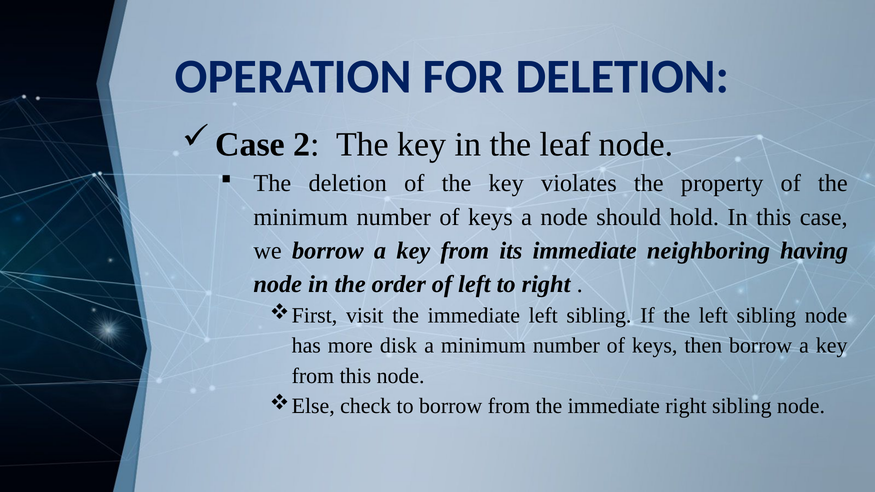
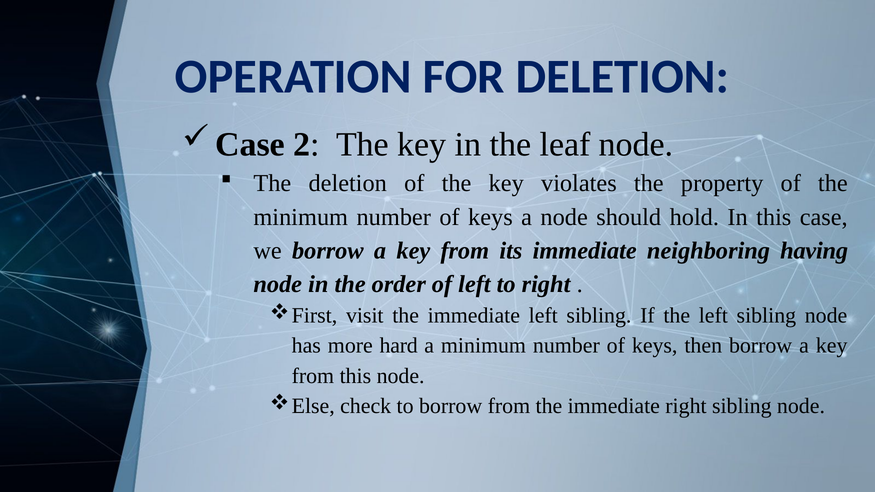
disk: disk -> hard
